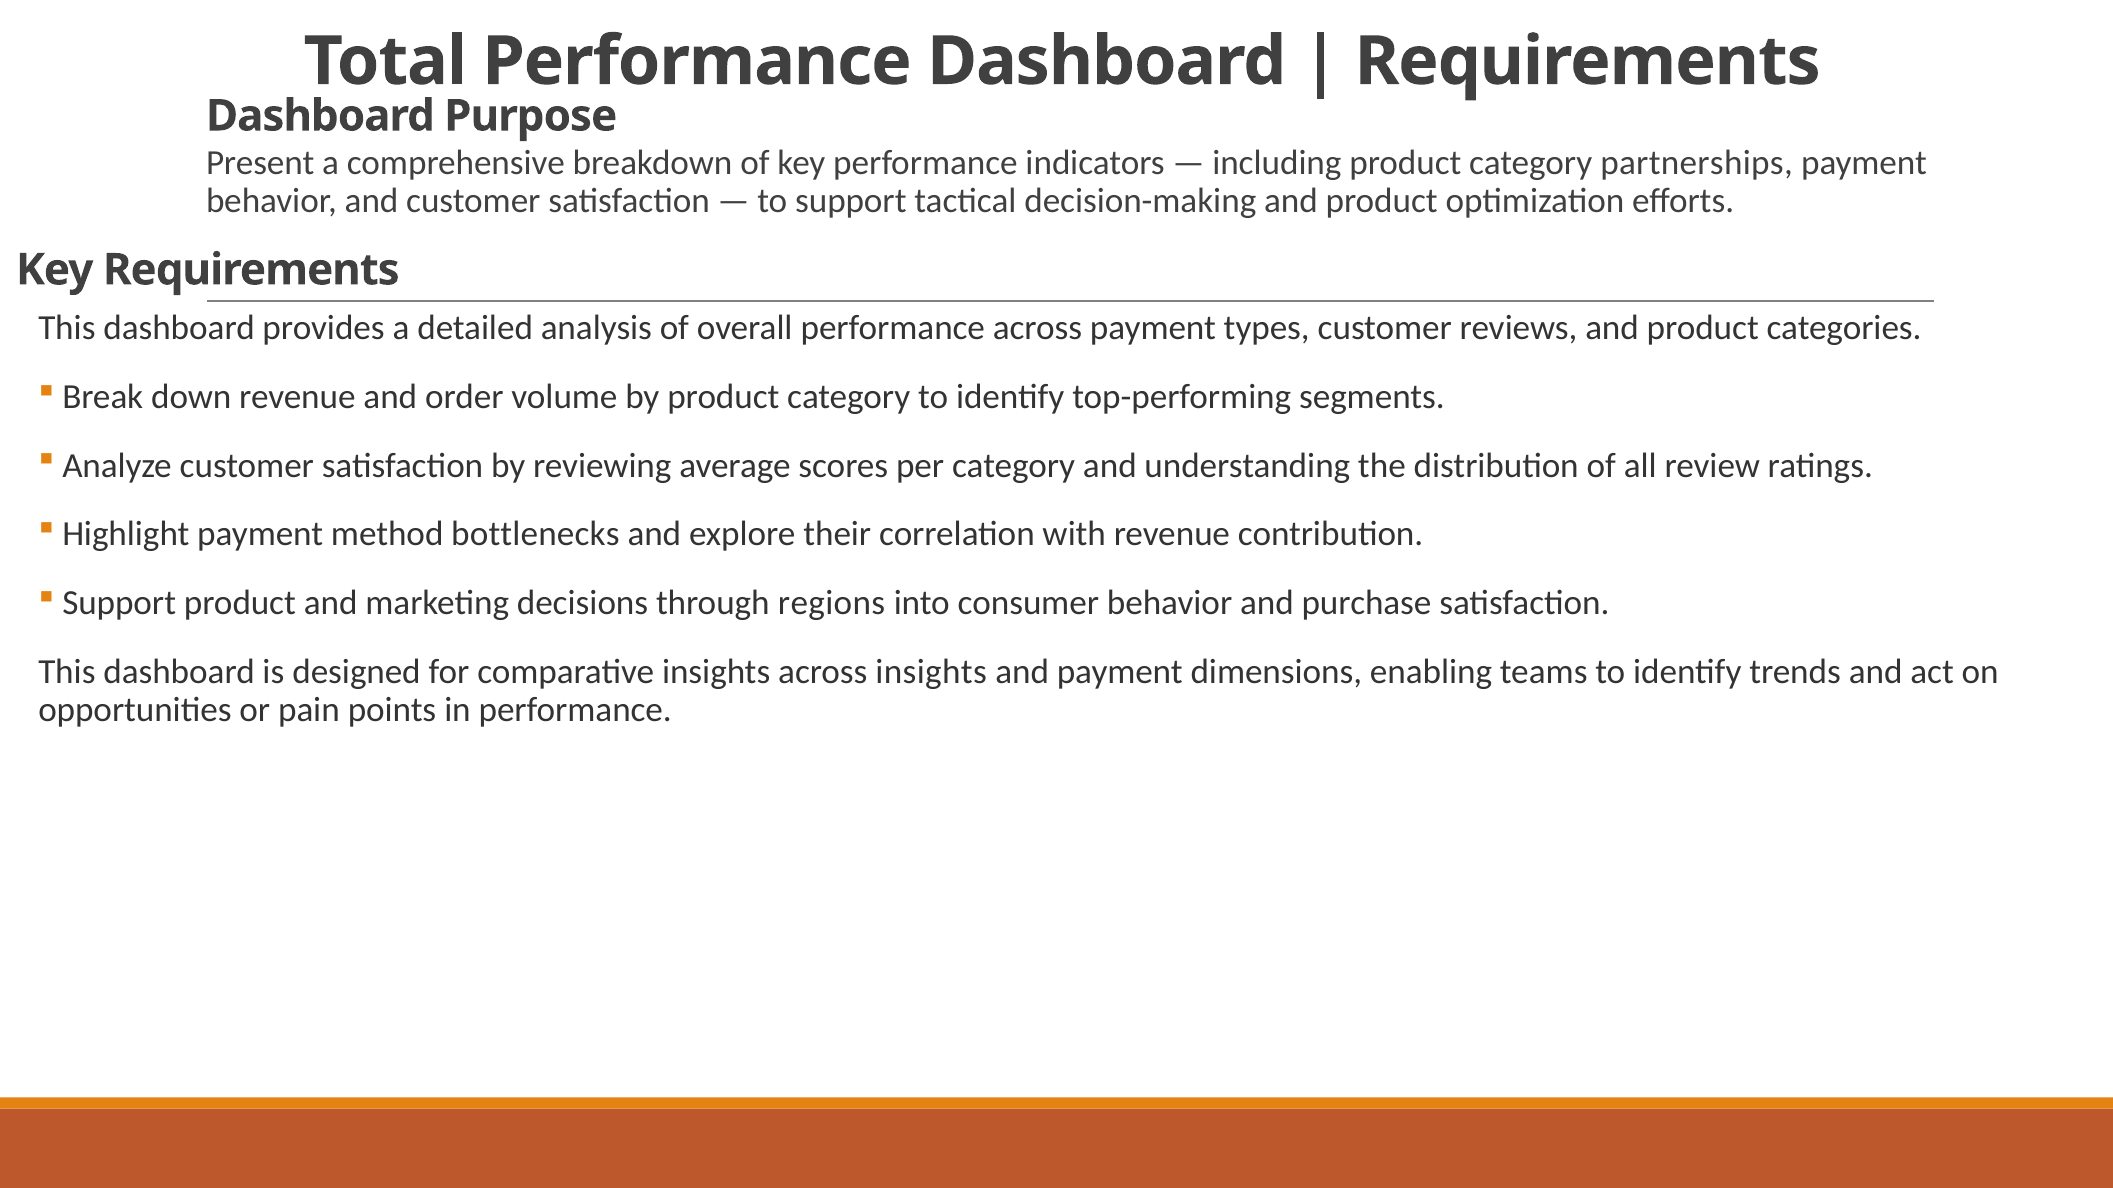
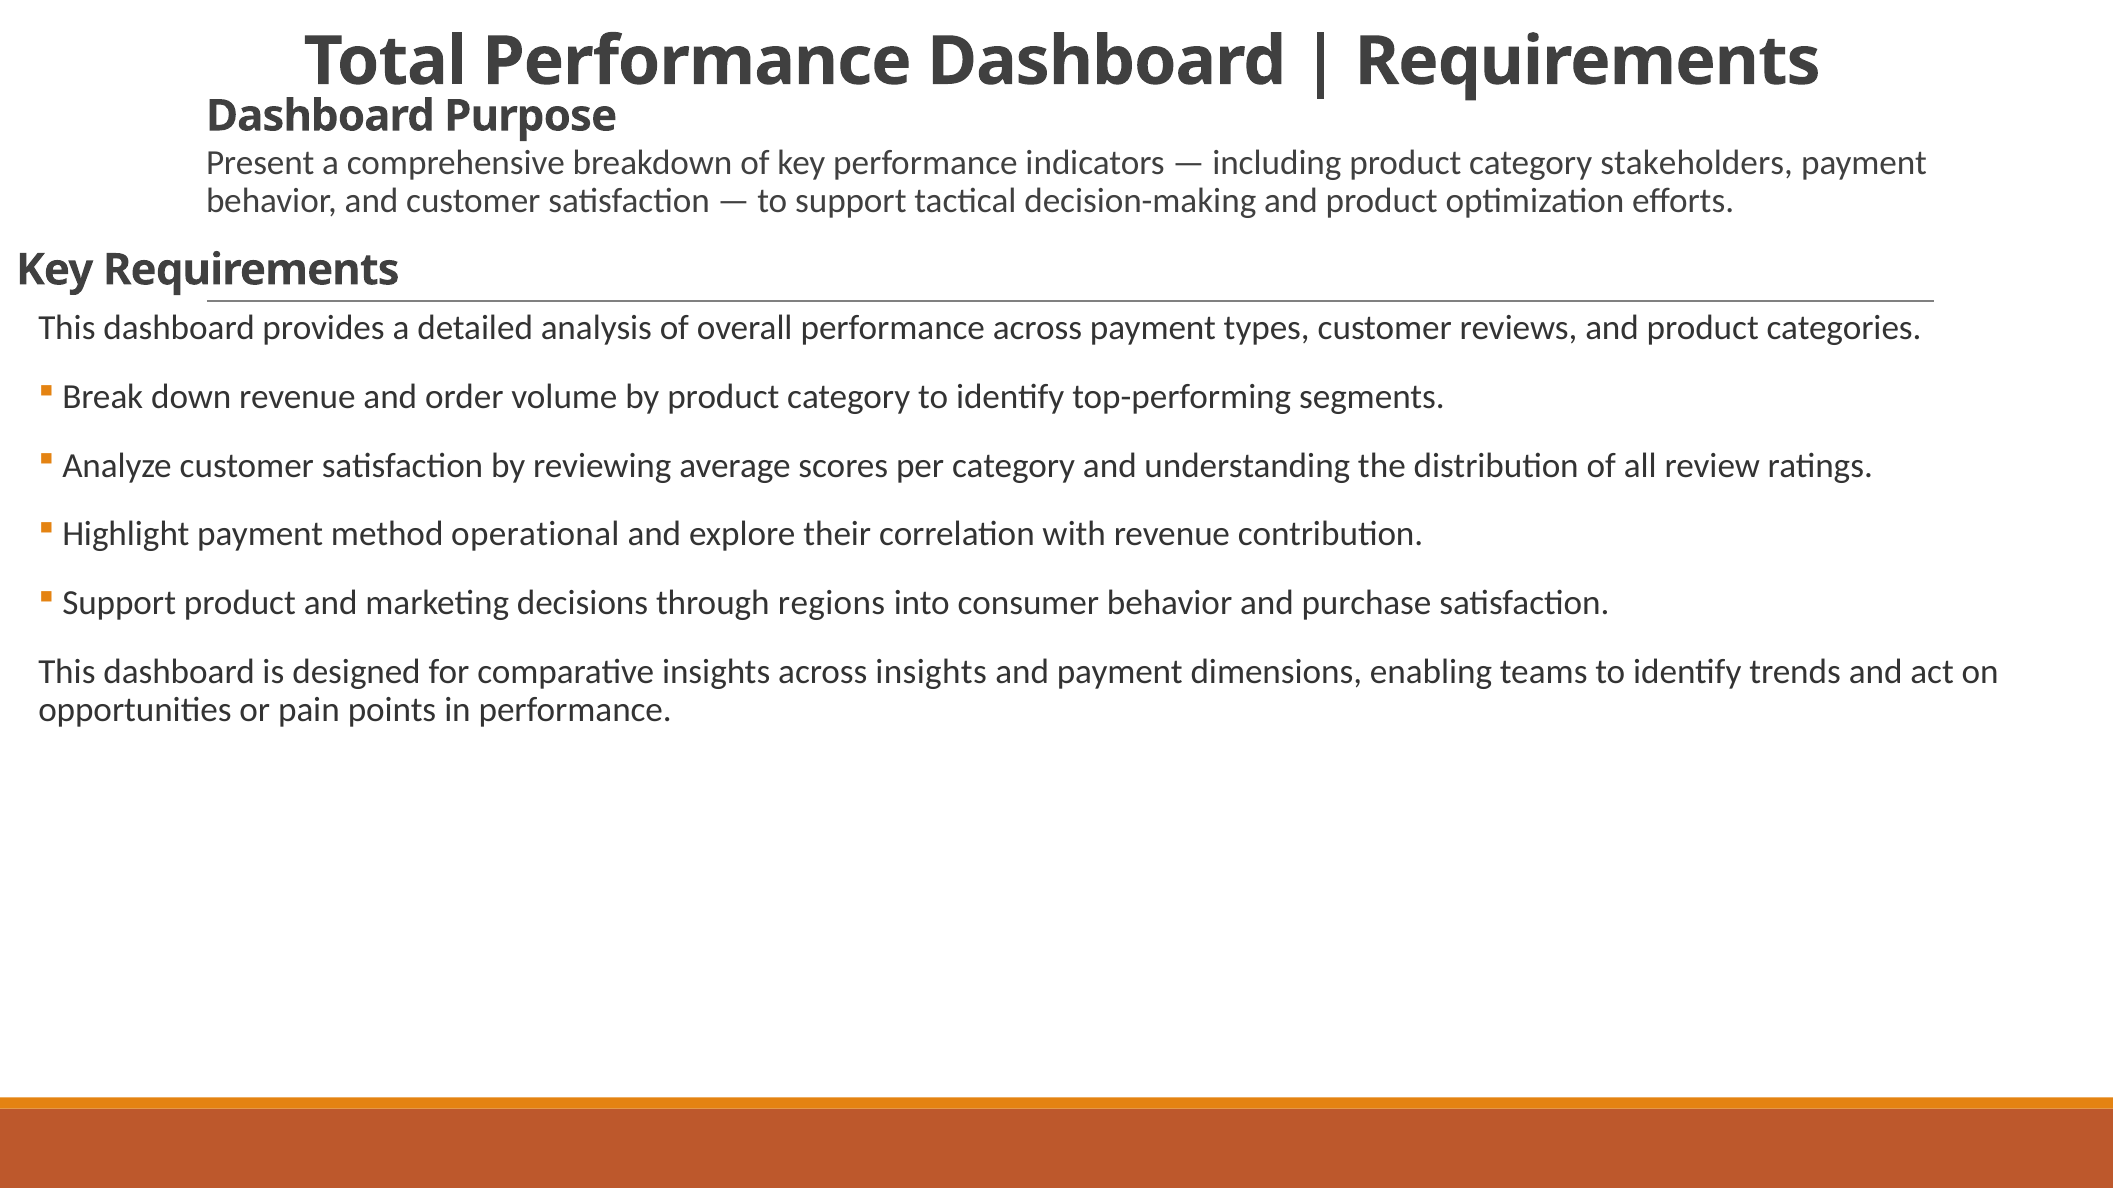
partnerships: partnerships -> stakeholders
bottlenecks: bottlenecks -> operational
